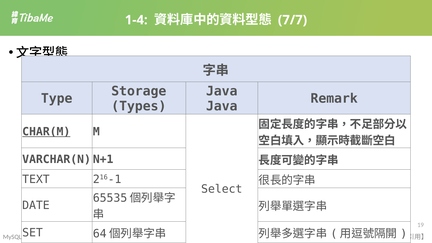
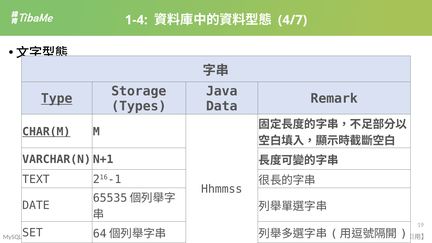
7/7: 7/7 -> 4/7
Type underline: none -> present
Java at (222, 106): Java -> Data
Select: Select -> Hhmmss
